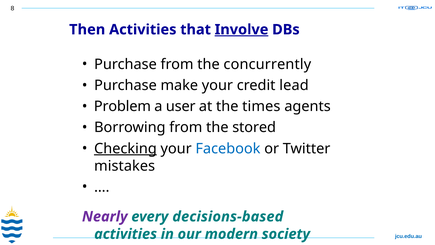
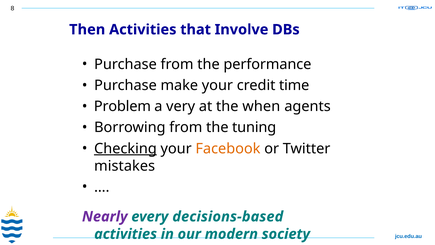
Involve underline: present -> none
concurrently: concurrently -> performance
lead: lead -> time
user: user -> very
times: times -> when
stored: stored -> tuning
Facebook colour: blue -> orange
